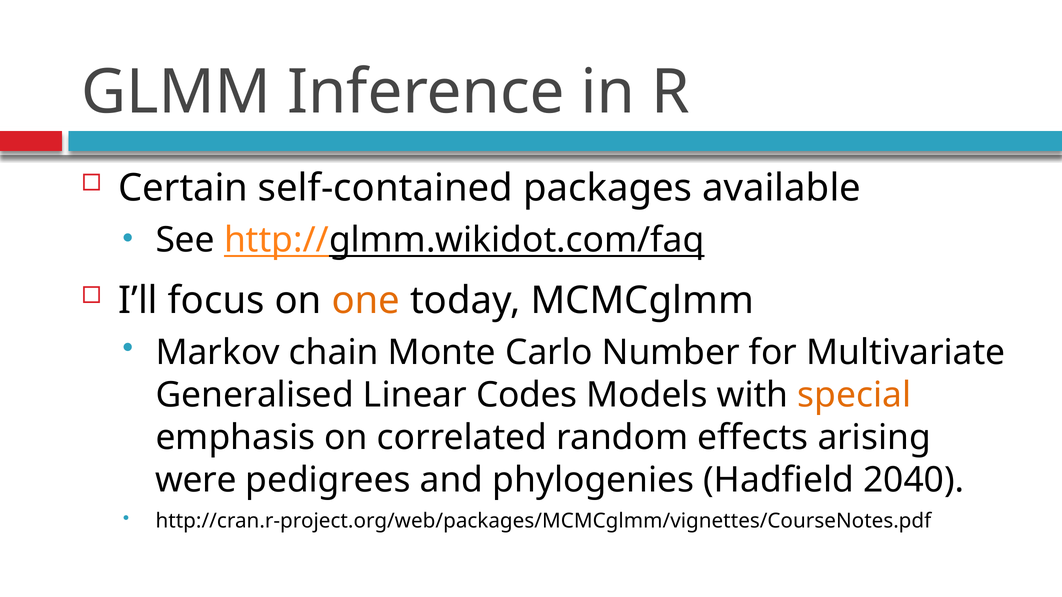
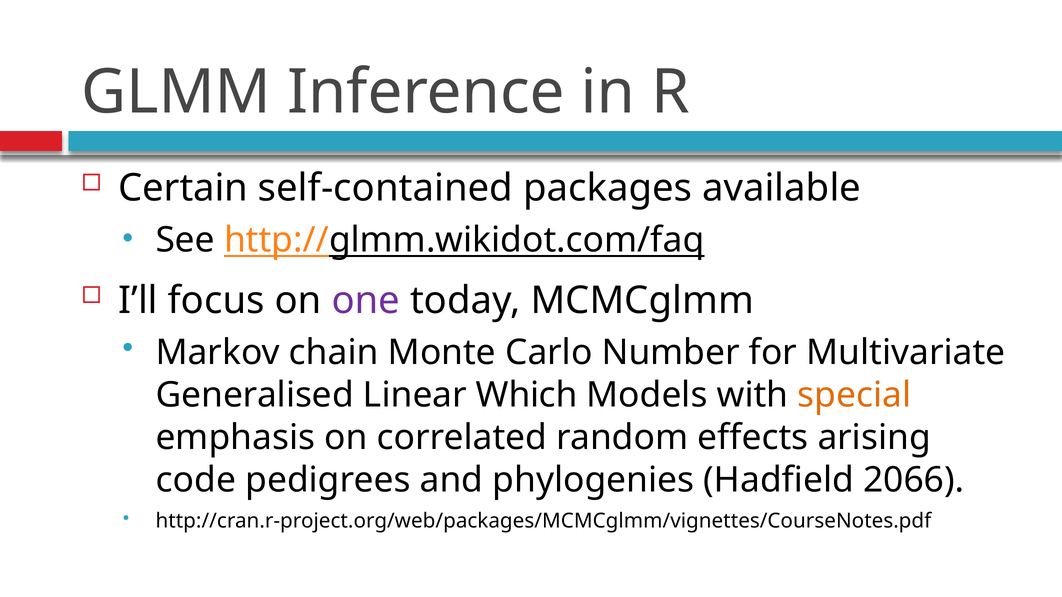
one colour: orange -> purple
Codes: Codes -> Which
were: were -> code
2040: 2040 -> 2066
